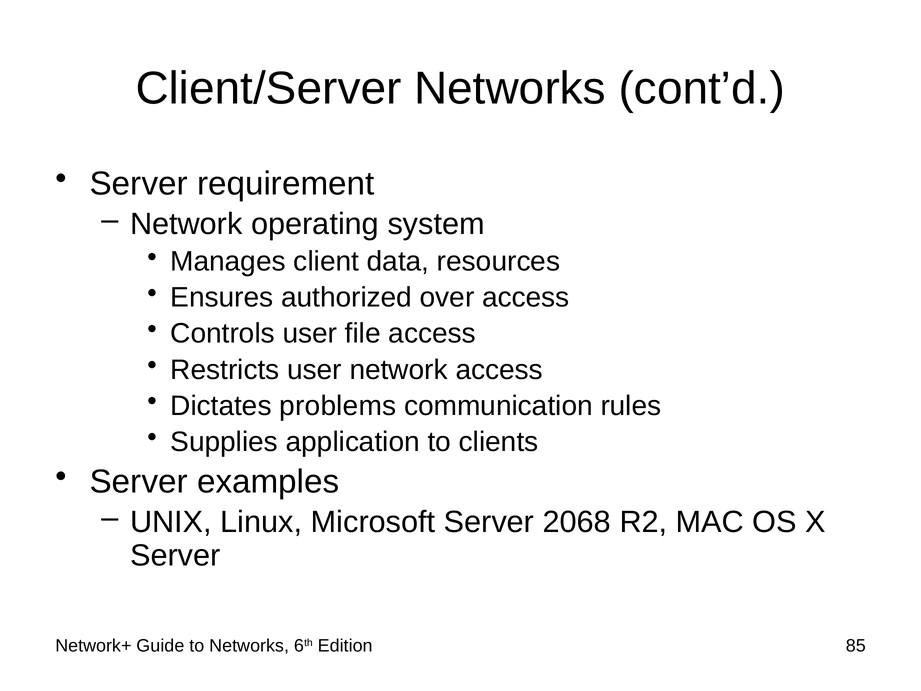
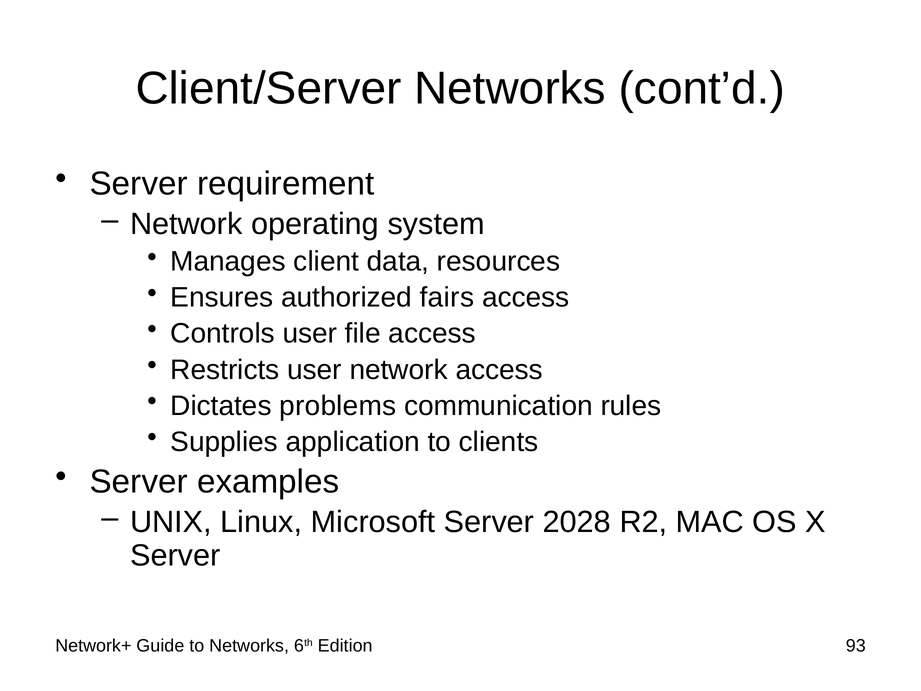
over: over -> fairs
2068: 2068 -> 2028
85: 85 -> 93
